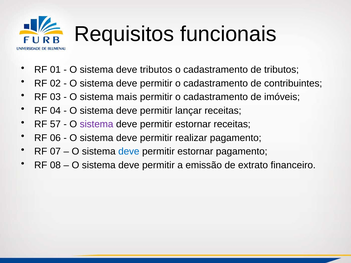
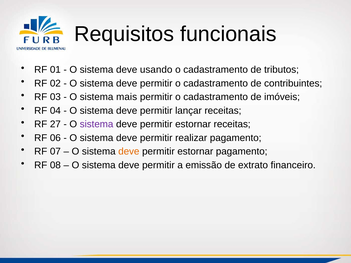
deve tributos: tributos -> usando
57: 57 -> 27
deve at (129, 152) colour: blue -> orange
